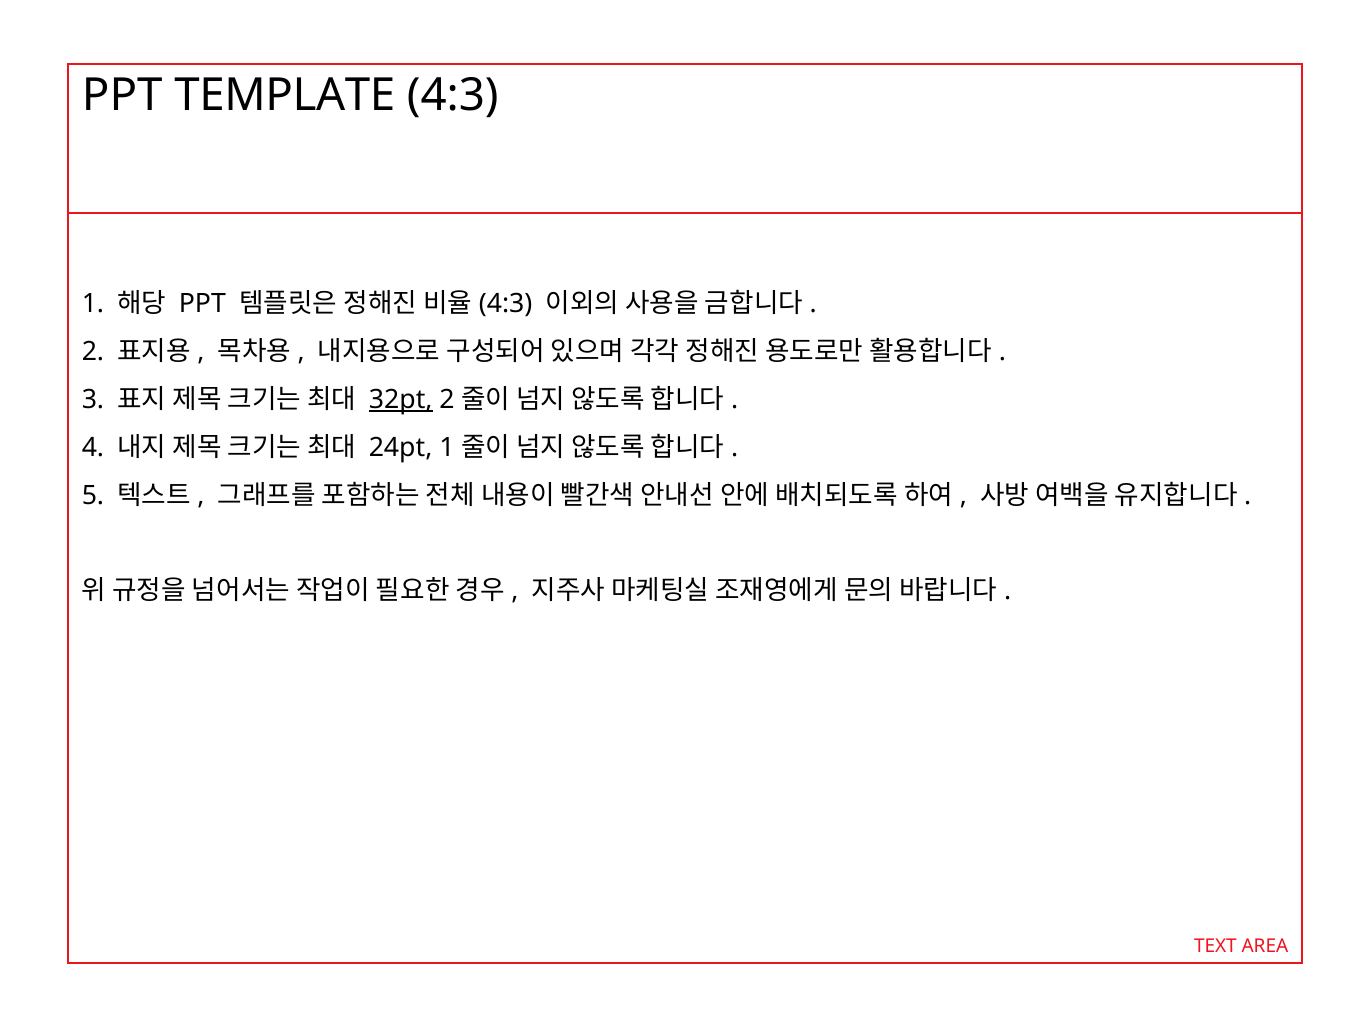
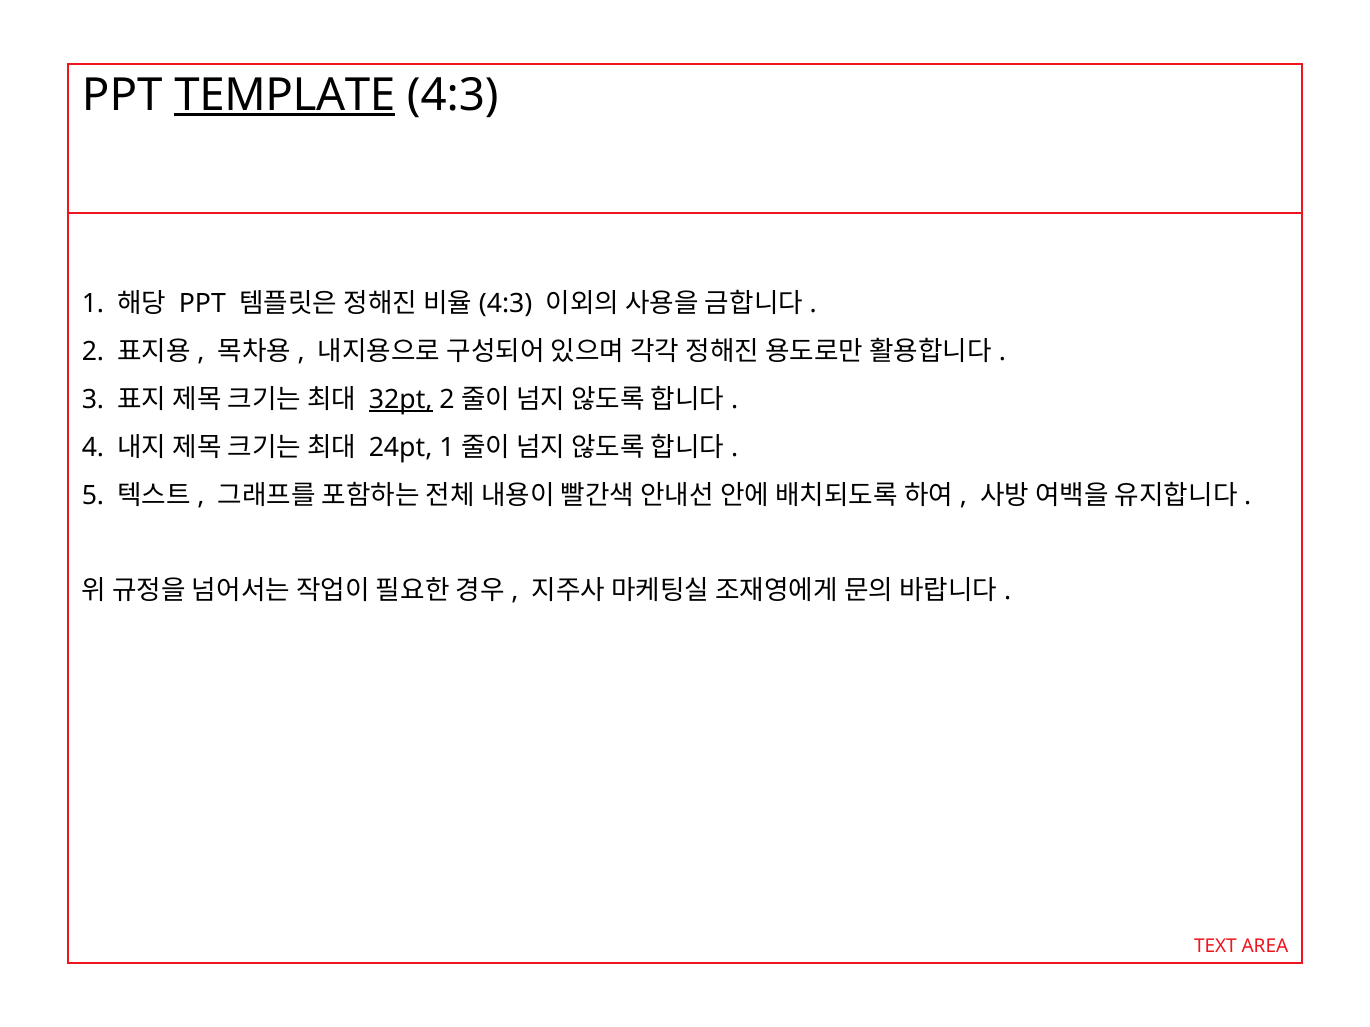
TEMPLATE underline: none -> present
